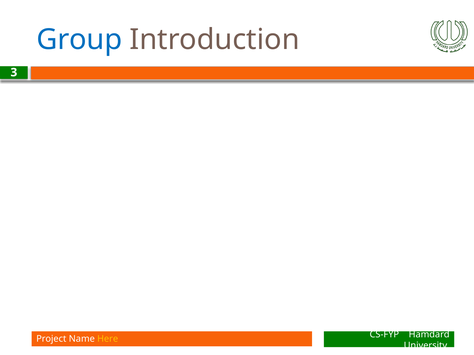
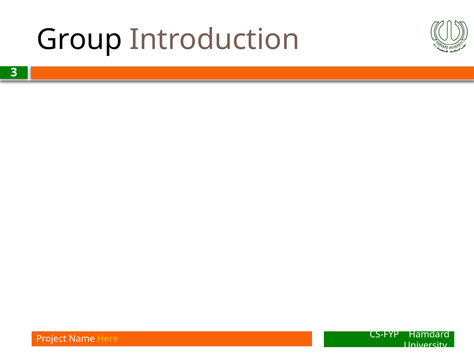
Group colour: blue -> black
